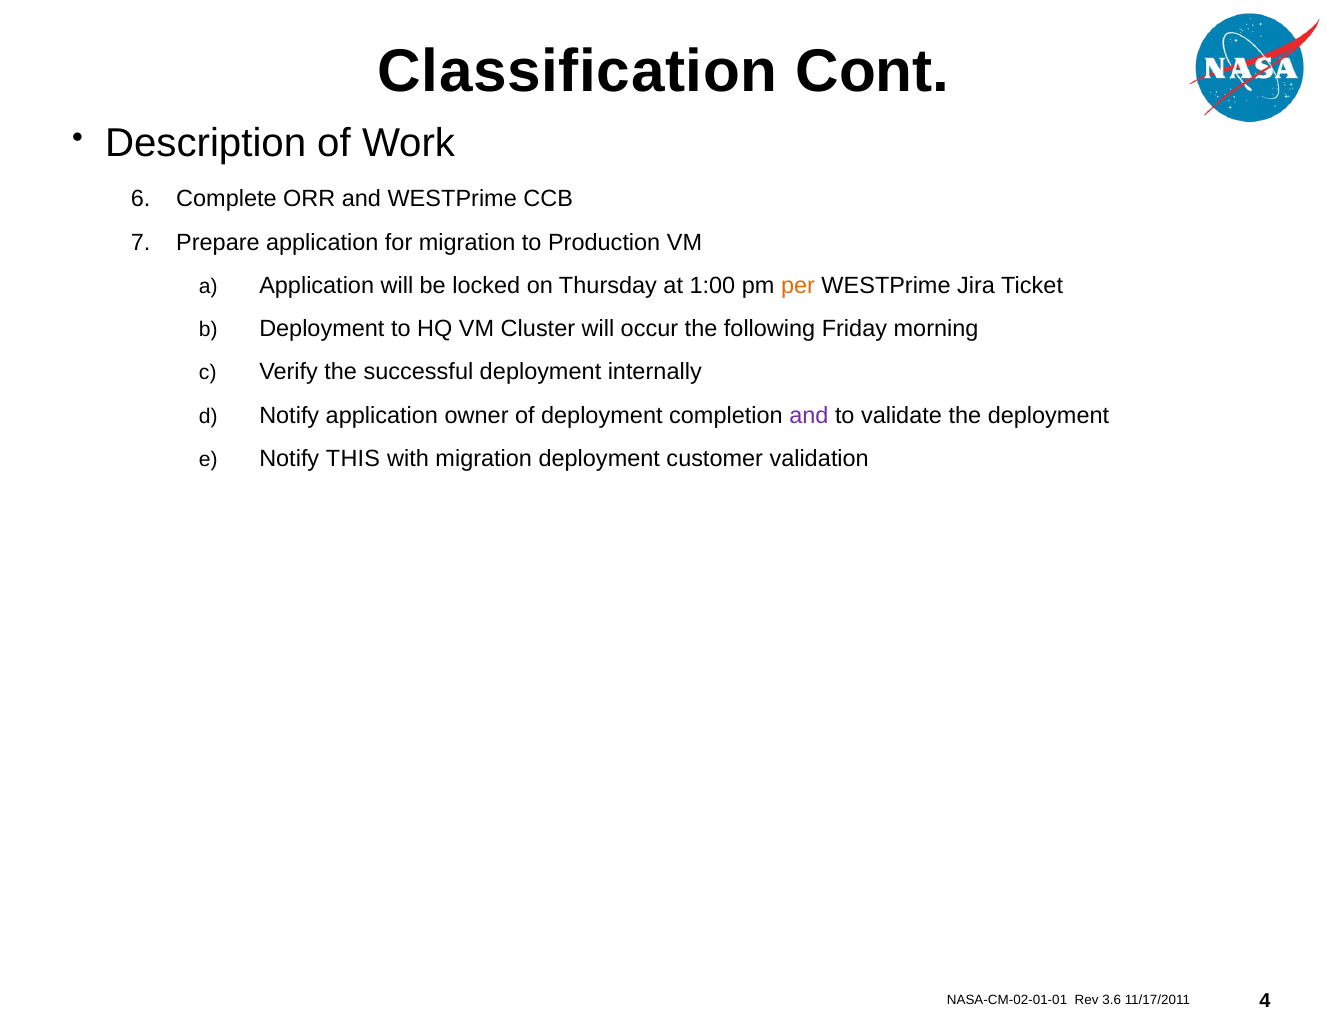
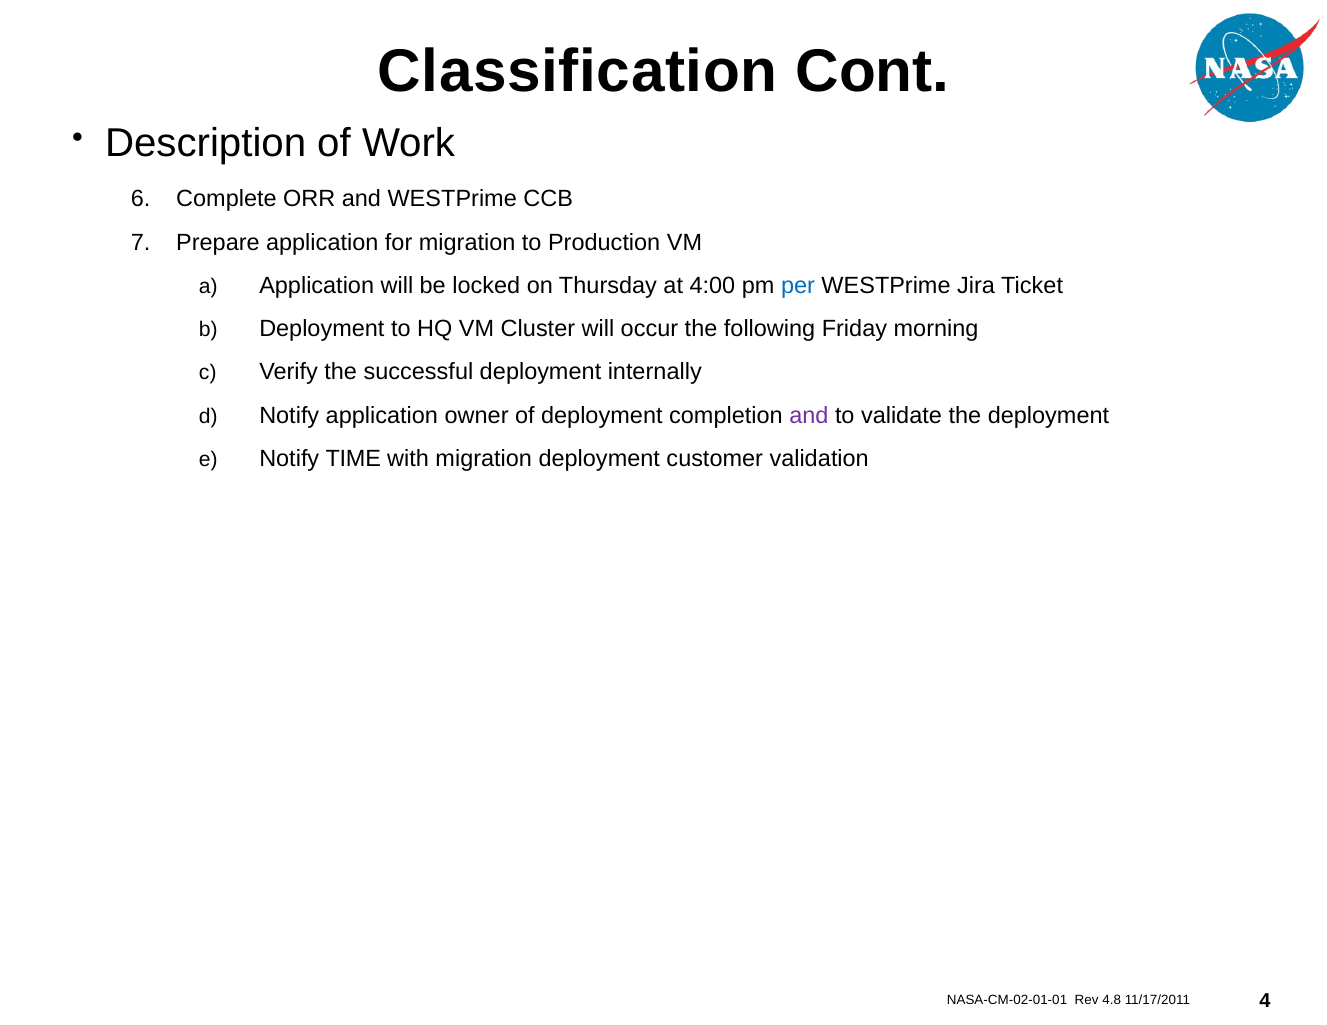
1:00: 1:00 -> 4:00
per colour: orange -> blue
THIS: THIS -> TIME
3.6: 3.6 -> 4.8
